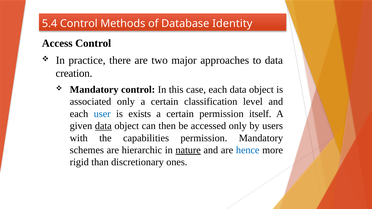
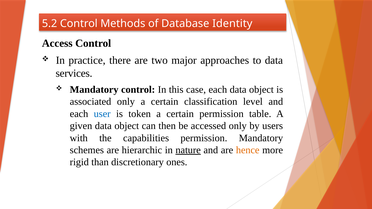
5.4: 5.4 -> 5.2
creation: creation -> services
exists: exists -> token
itself: itself -> table
data at (103, 126) underline: present -> none
hence colour: blue -> orange
